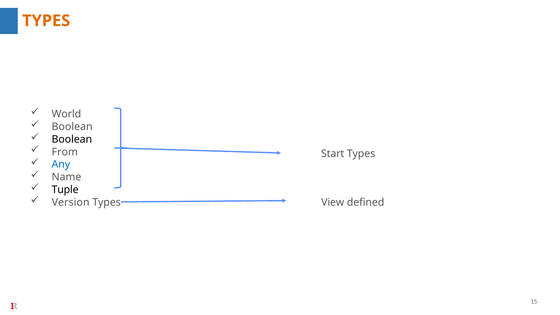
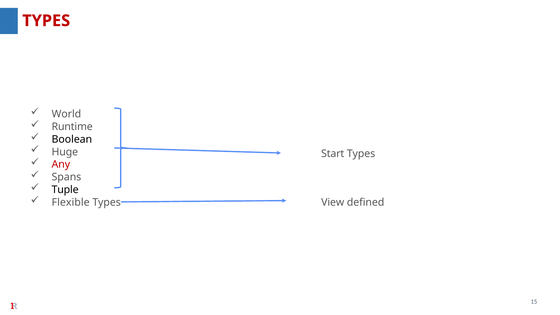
TYPES at (46, 21) colour: orange -> red
Boolean at (72, 127): Boolean -> Runtime
From: From -> Huge
Any colour: blue -> red
Name: Name -> Spans
Version: Version -> Flexible
